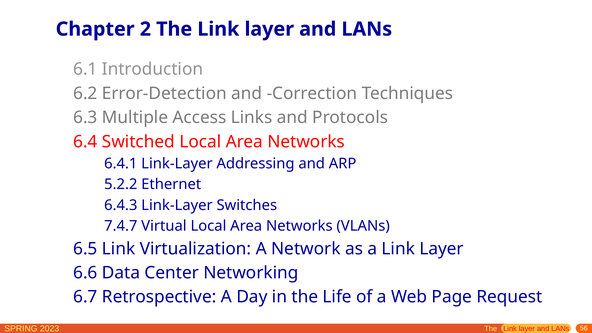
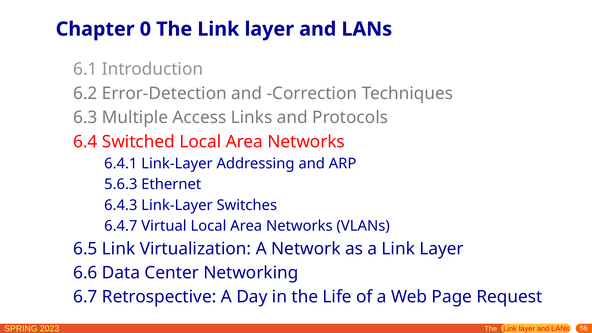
2: 2 -> 0
5.2.2: 5.2.2 -> 5.6.3
7.4.7: 7.4.7 -> 6.4.7
